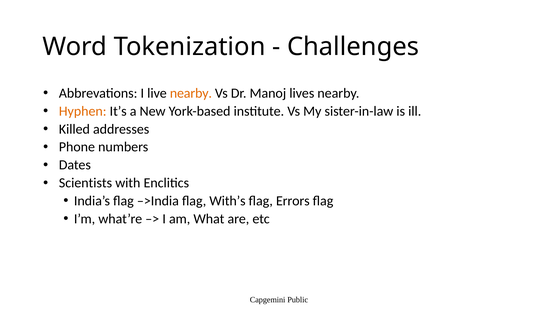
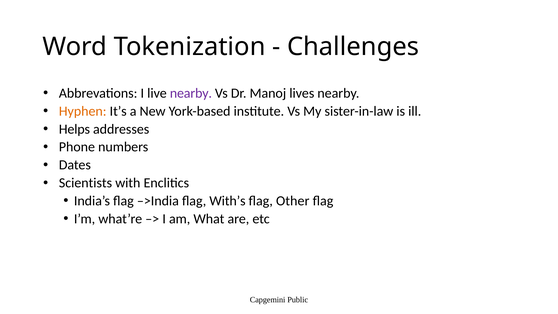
nearby at (191, 93) colour: orange -> purple
Killed: Killed -> Helps
Errors: Errors -> Other
